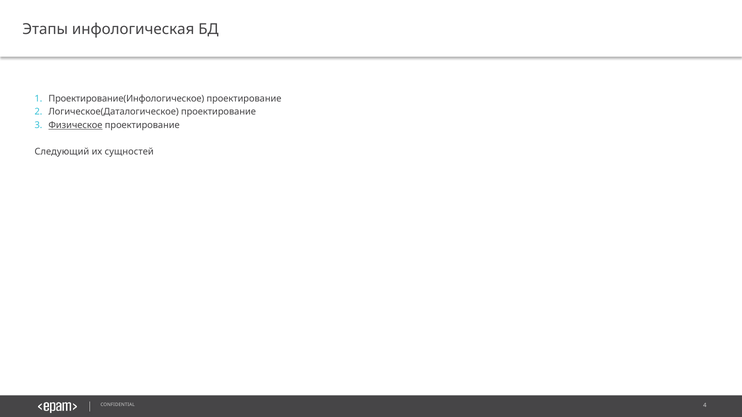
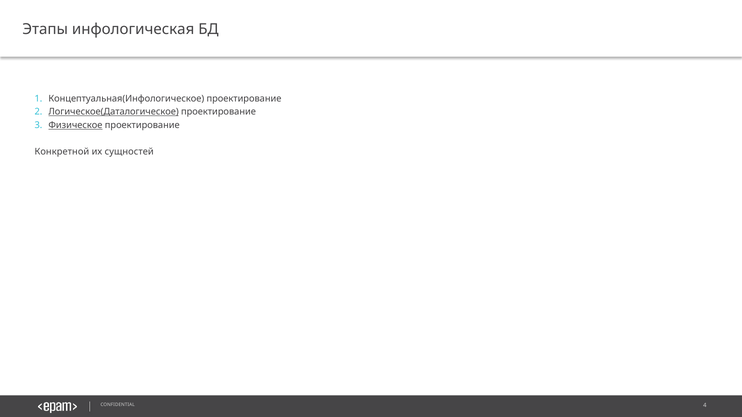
Проектирование(Инфологическое: Проектирование(Инфологическое -> Концептуальная(Инфологическое
Логическое(Даталогическое underline: none -> present
Следующий: Следующий -> Конкретной
